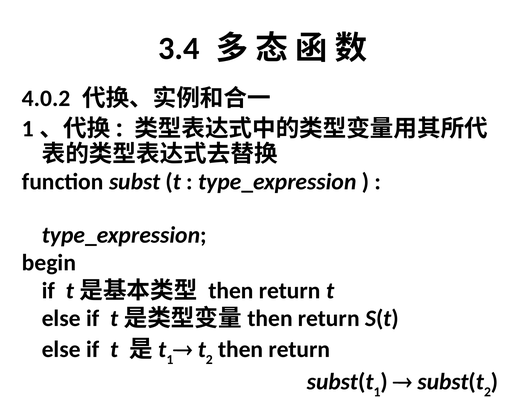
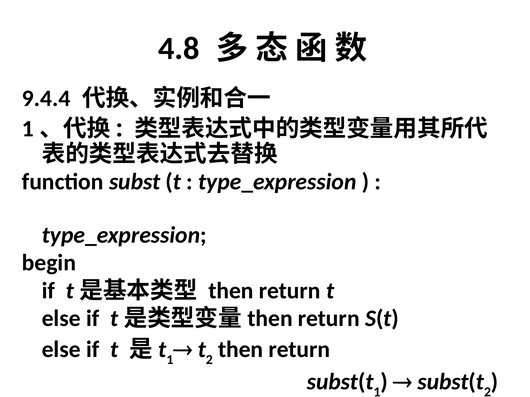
3.4: 3.4 -> 4.8
4.0.2: 4.0.2 -> 9.4.4
